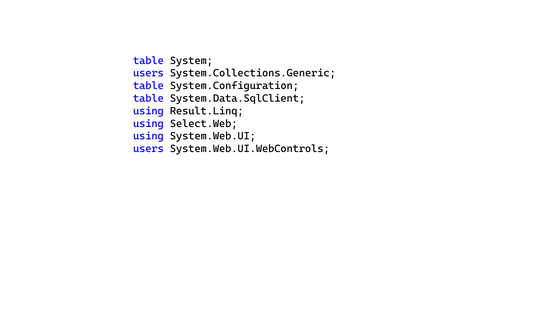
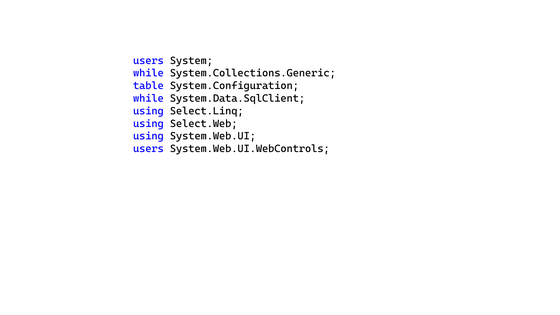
table at (148, 61): table -> users
users at (148, 73): users -> while
table at (148, 98): table -> while
Result.Linq: Result.Linq -> Select.Linq
